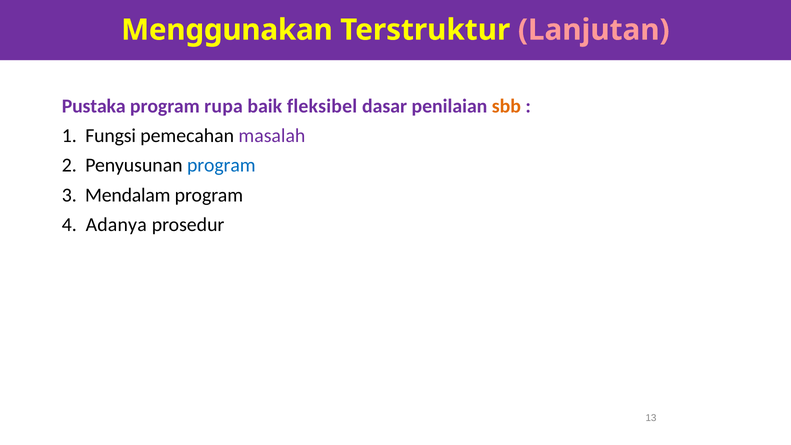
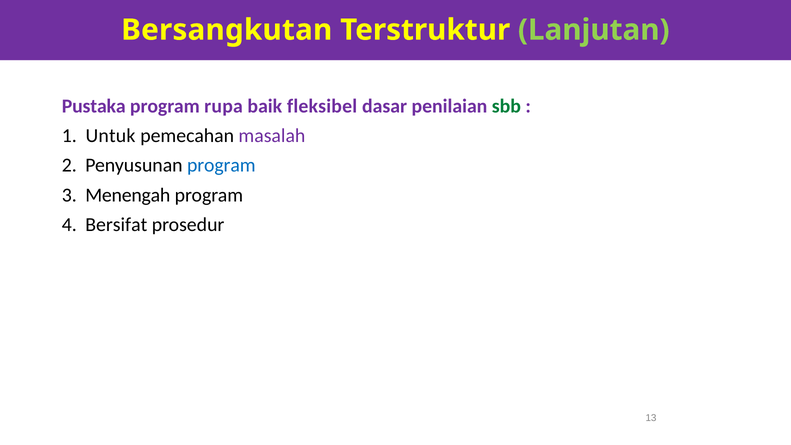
Menggunakan: Menggunakan -> Bersangkutan
Lanjutan colour: pink -> light green
sbb colour: orange -> green
Fungsi: Fungsi -> Untuk
Mendalam: Mendalam -> Menengah
Adanya: Adanya -> Bersifat
